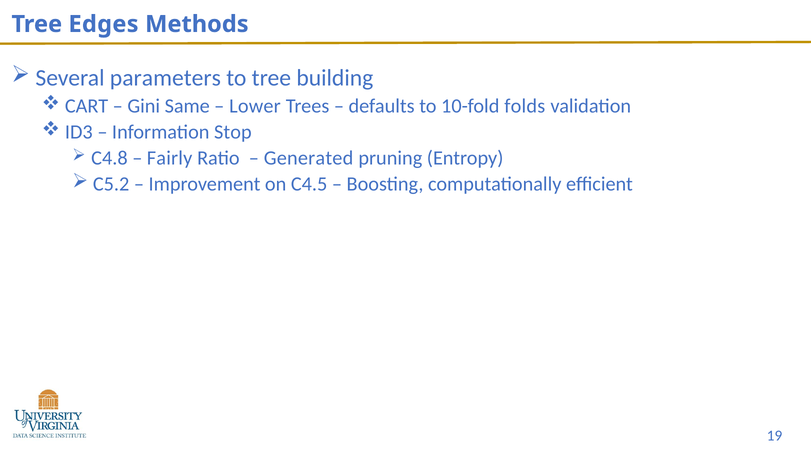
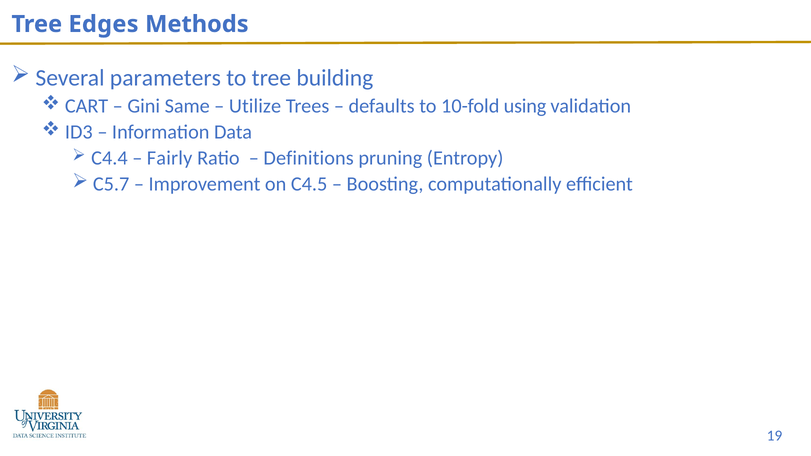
Lower: Lower -> Utilize
folds: folds -> using
Stop: Stop -> Data
C4.8: C4.8 -> C4.4
Generated: Generated -> Definitions
C5.2: C5.2 -> C5.7
